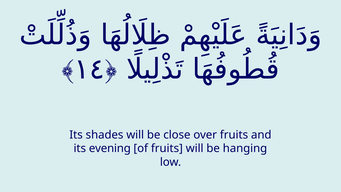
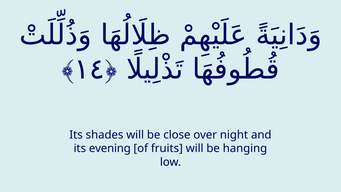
over fruits: fruits -> night
